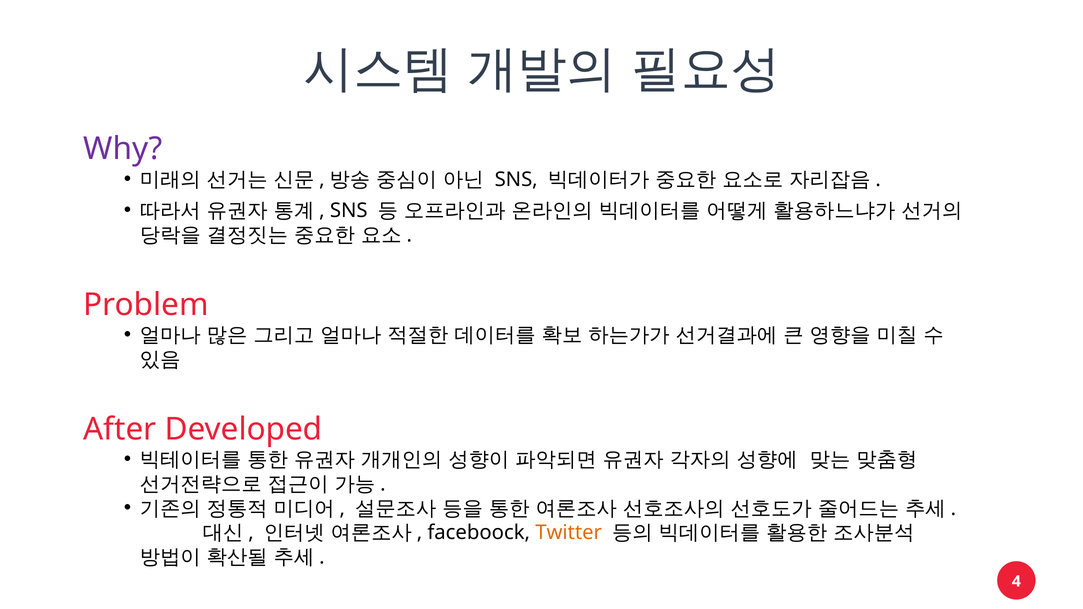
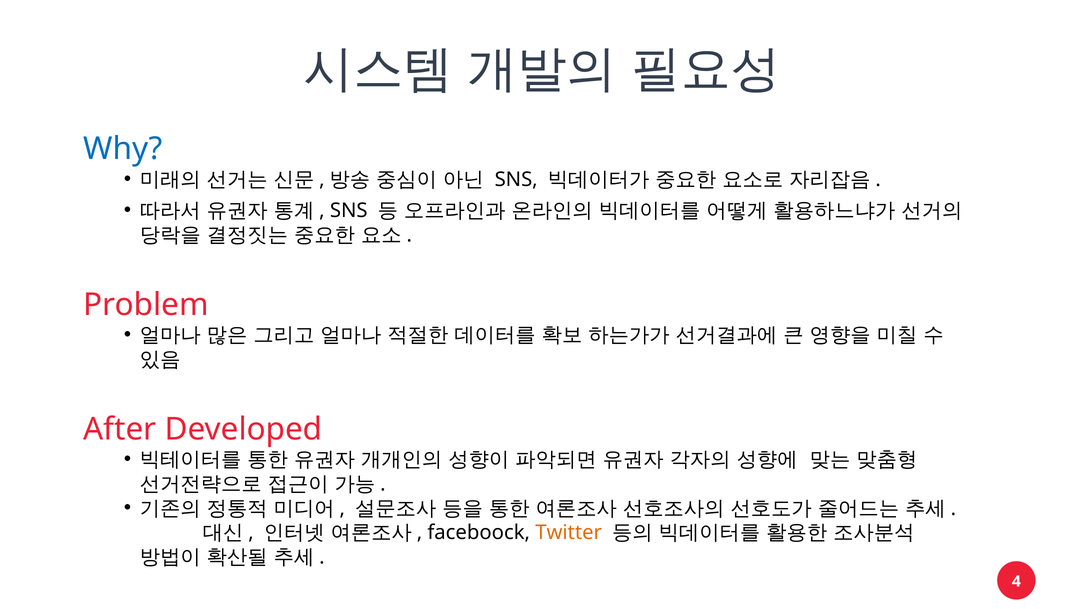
Why colour: purple -> blue
